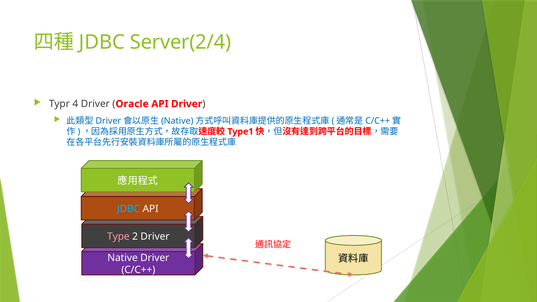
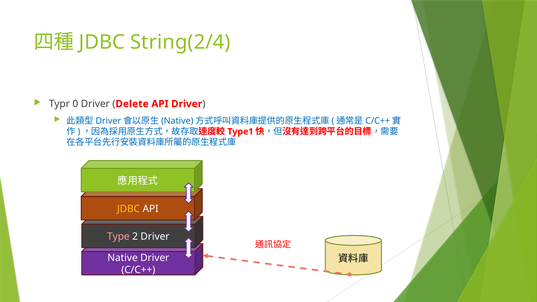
Server(2/4: Server(2/4 -> String(2/4
4: 4 -> 0
Oracle: Oracle -> Delete
JDBC at (129, 209) colour: light blue -> yellow
